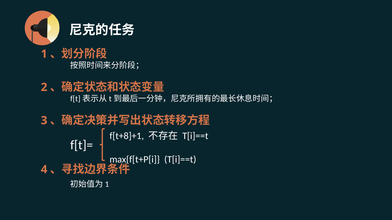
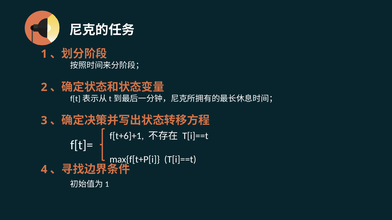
f[t+8]+1: f[t+8]+1 -> f[t+6]+1
